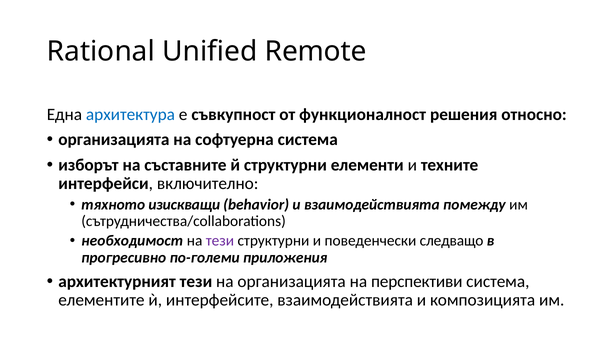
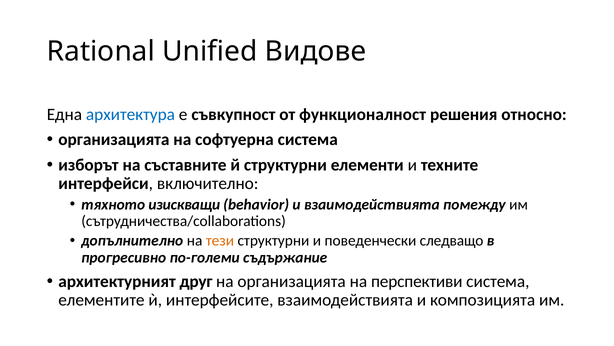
Remote: Remote -> Видове
необходимост: необходимост -> допълнително
тези at (220, 240) colour: purple -> orange
приложения: приложения -> съдържание
архитектурният тези: тези -> друг
